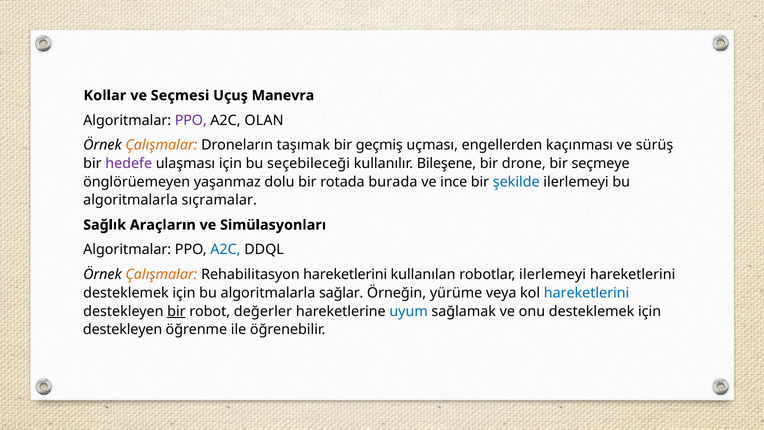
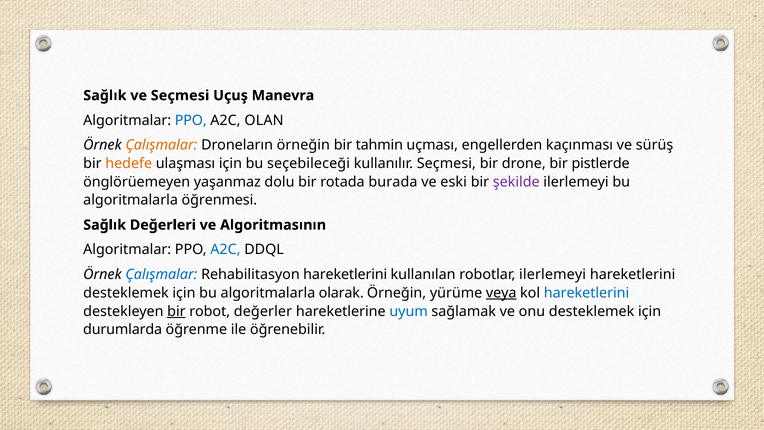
Kollar at (105, 95): Kollar -> Sağlık
PPO at (191, 120) colour: purple -> blue
Droneların taşımak: taşımak -> örneğin
geçmiş: geçmiş -> tahmin
hedefe colour: purple -> orange
kullanılır Bileşene: Bileşene -> Seçmesi
seçmeye: seçmeye -> pistlerde
ince: ince -> eski
şekilde colour: blue -> purple
sıçramalar: sıçramalar -> öğrenmesi
Araçların: Araçların -> Değerleri
Simülasyonları: Simülasyonları -> Algoritmasının
Çalışmalar at (161, 274) colour: orange -> blue
sağlar: sağlar -> olarak
veya underline: none -> present
destekleyen at (123, 330): destekleyen -> durumlarda
